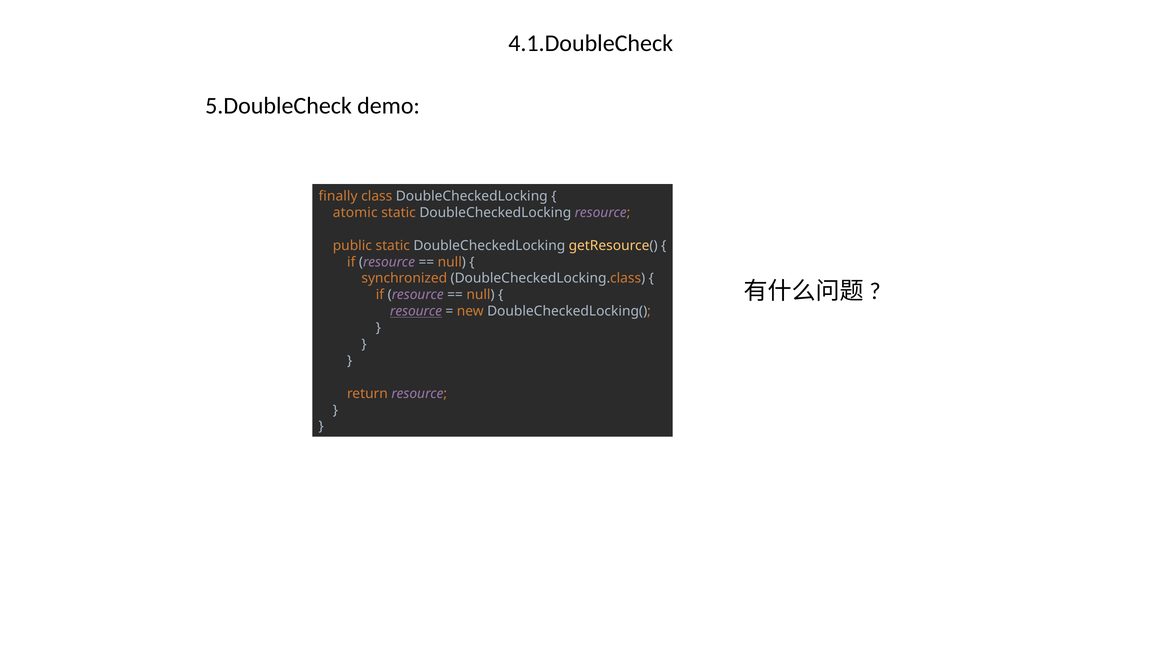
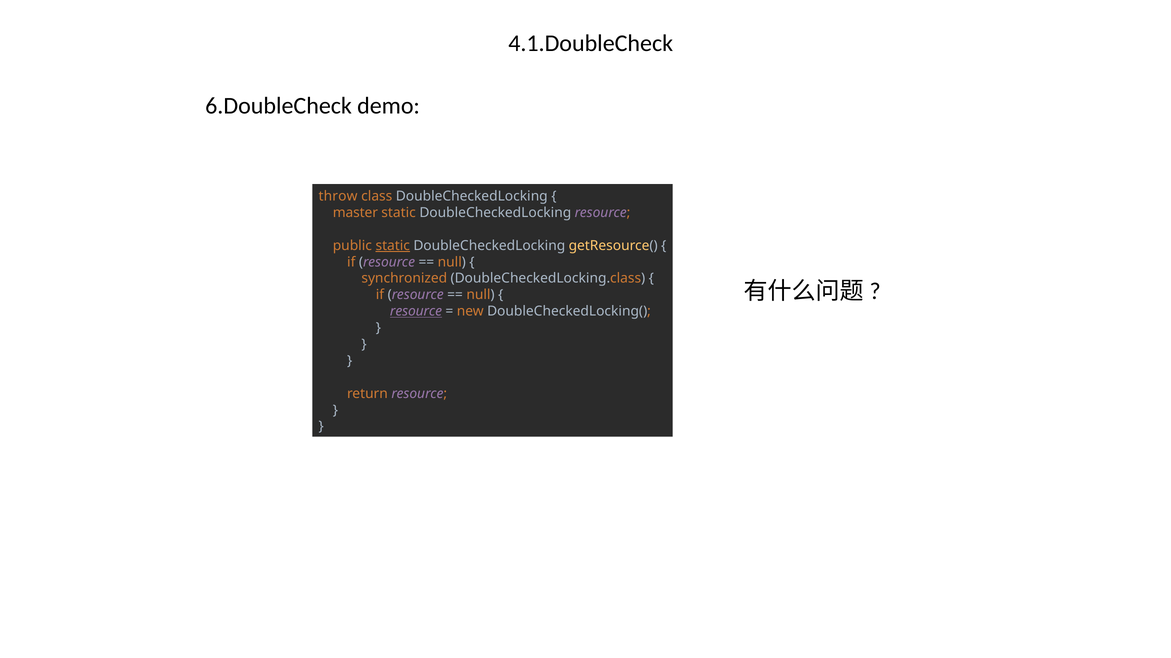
5.DoubleCheck: 5.DoubleCheck -> 6.DoubleCheck
finally: finally -> throw
atomic: atomic -> master
static at (393, 246) underline: none -> present
